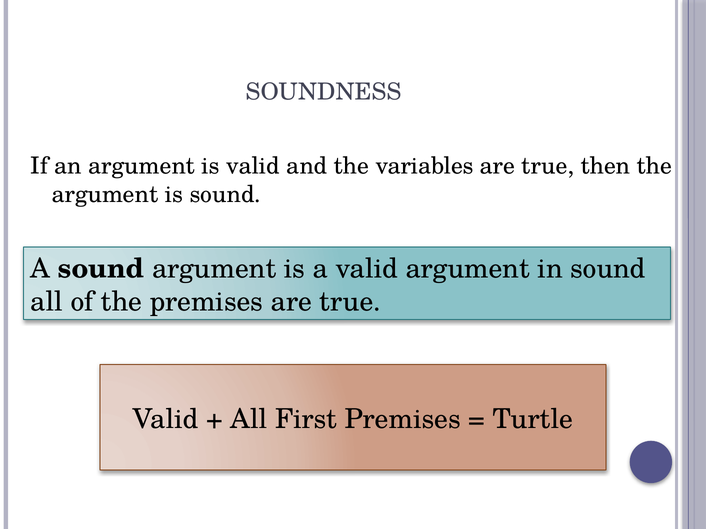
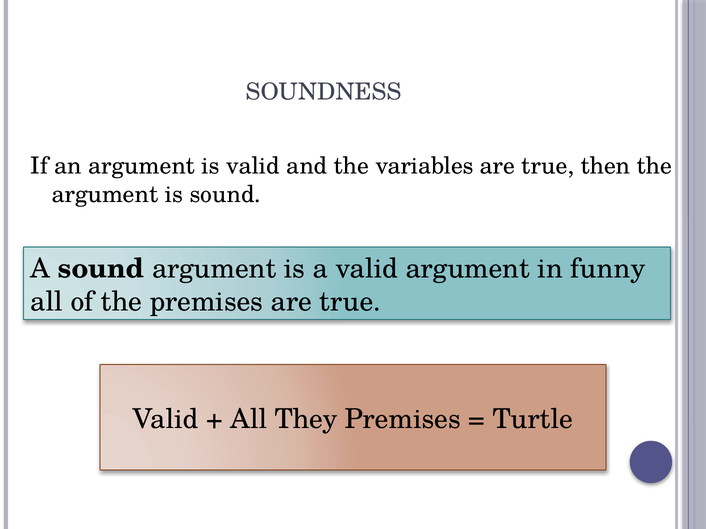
in sound: sound -> funny
First: First -> They
